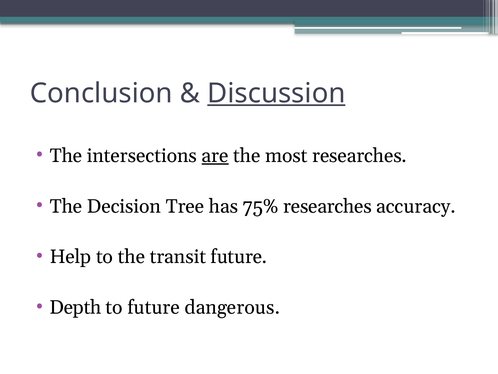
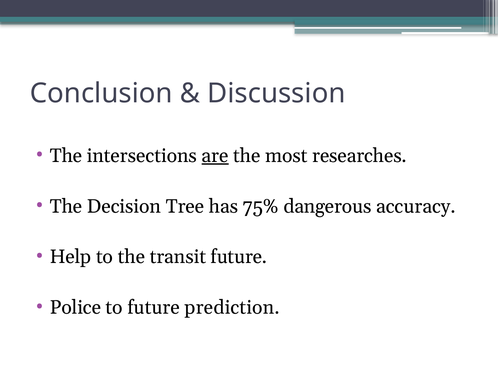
Discussion underline: present -> none
75% researches: researches -> dangerous
Depth: Depth -> Police
dangerous: dangerous -> prediction
